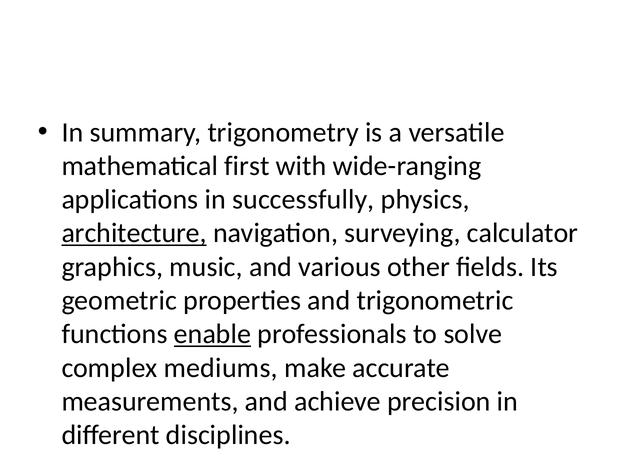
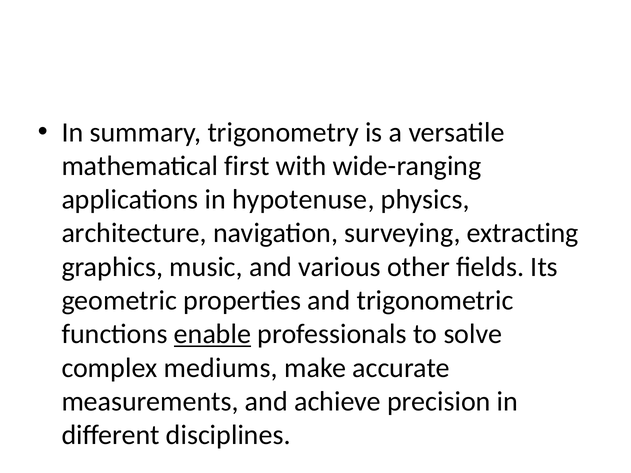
successfully: successfully -> hypotenuse
architecture underline: present -> none
calculator: calculator -> extracting
